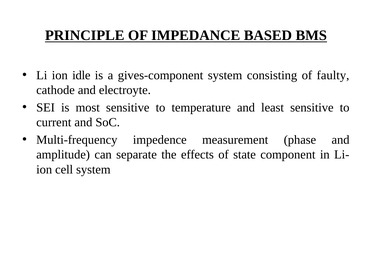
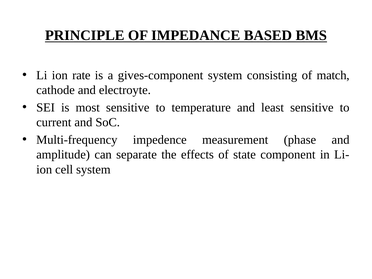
idle: idle -> rate
faulty: faulty -> match
